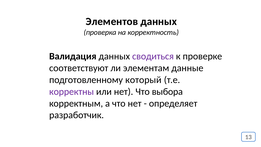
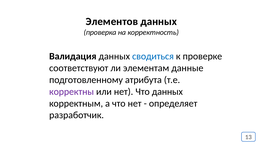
сводиться colour: purple -> blue
который: который -> атрибута
Что выбора: выбора -> данных
